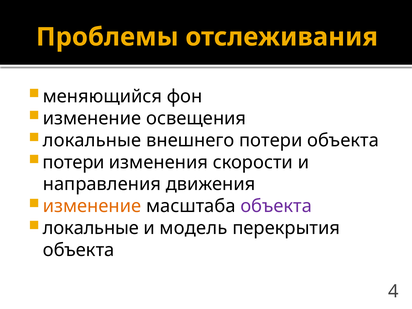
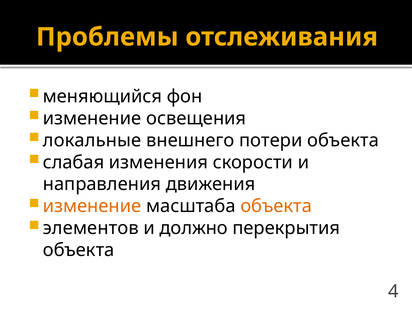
потери at (74, 162): потери -> слабая
объекта at (276, 206) colour: purple -> orange
локальные at (91, 228): локальные -> элементов
модель: модель -> должно
